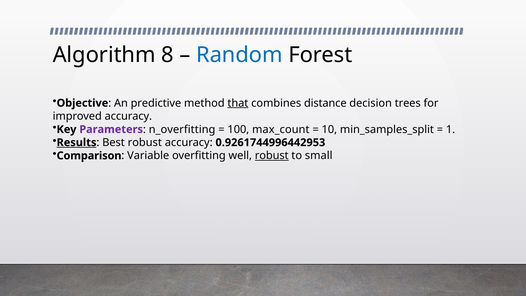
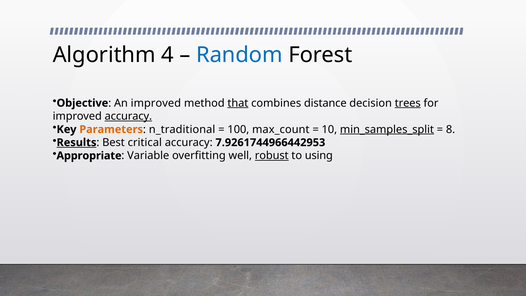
8: 8 -> 4
An predictive: predictive -> improved
trees underline: none -> present
accuracy at (128, 116) underline: none -> present
Parameters colour: purple -> orange
n_overfitting: n_overfitting -> n_traditional
min_samples_split underline: none -> present
1: 1 -> 8
Best robust: robust -> critical
0.9261744996442953: 0.9261744996442953 -> 7.9261744966442953
Comparison: Comparison -> Appropriate
small: small -> using
